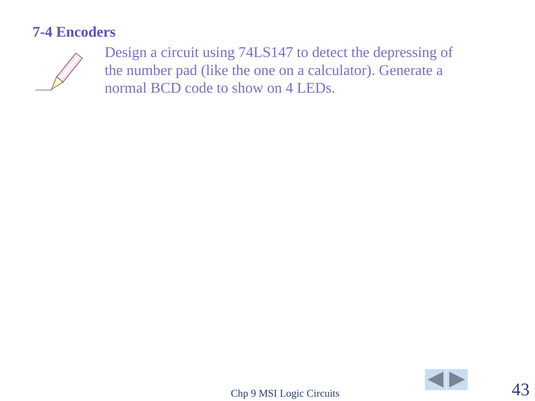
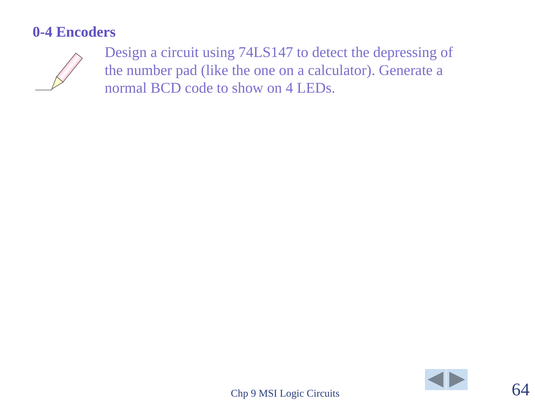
7-4: 7-4 -> 0-4
43: 43 -> 64
